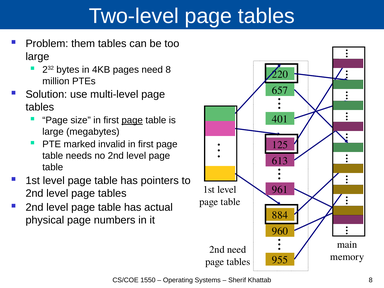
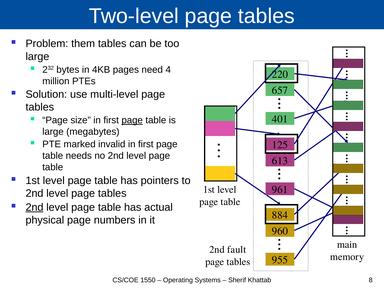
need 8: 8 -> 4
2nd at (34, 207) underline: none -> present
2nd need: need -> fault
